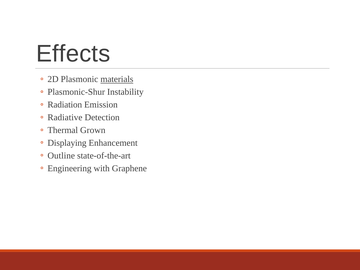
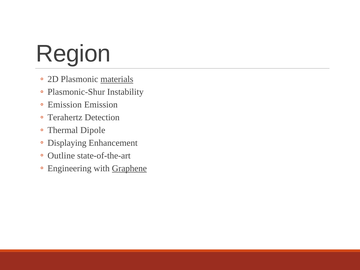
Effects: Effects -> Region
Radiation at (65, 105): Radiation -> Emission
Radiative: Radiative -> Terahertz
Grown: Grown -> Dipole
Graphene underline: none -> present
